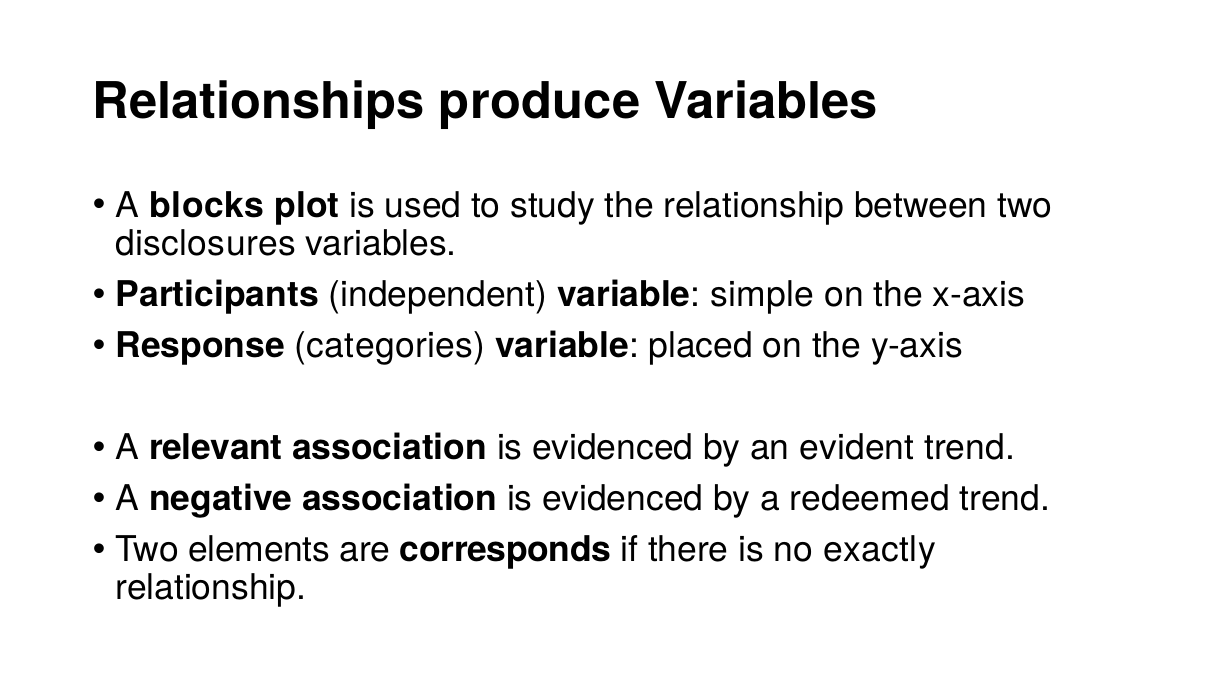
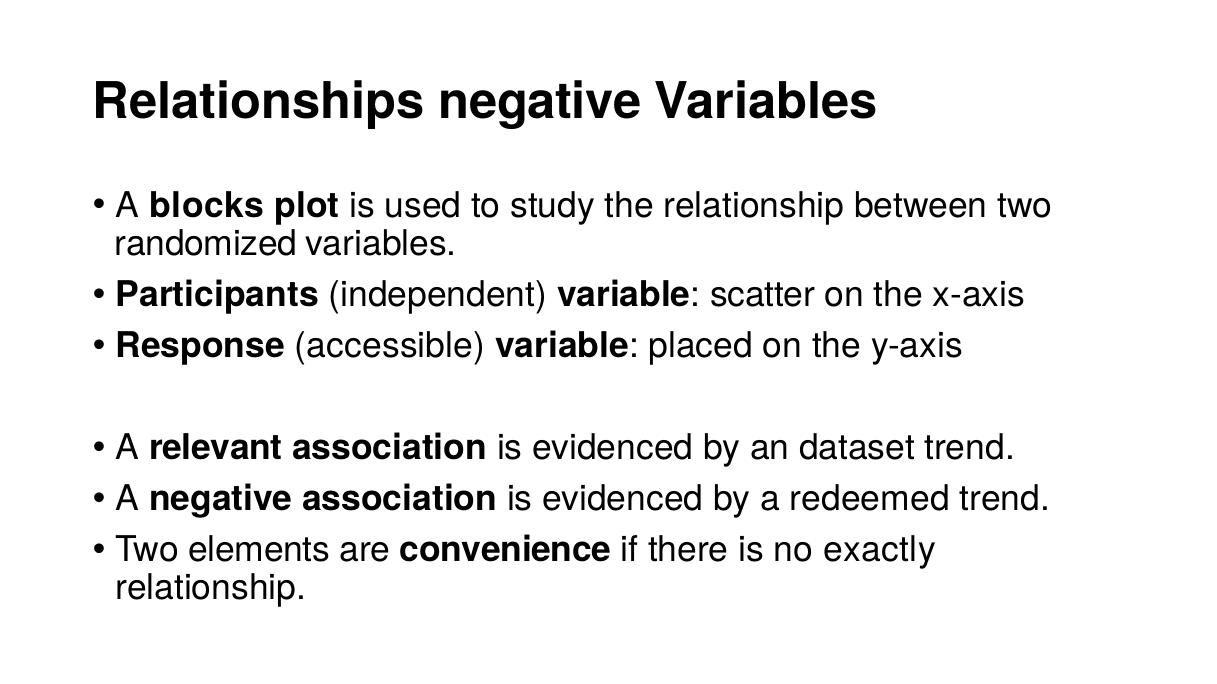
Relationships produce: produce -> negative
disclosures: disclosures -> randomized
simple: simple -> scatter
categories: categories -> accessible
evident: evident -> dataset
corresponds: corresponds -> convenience
